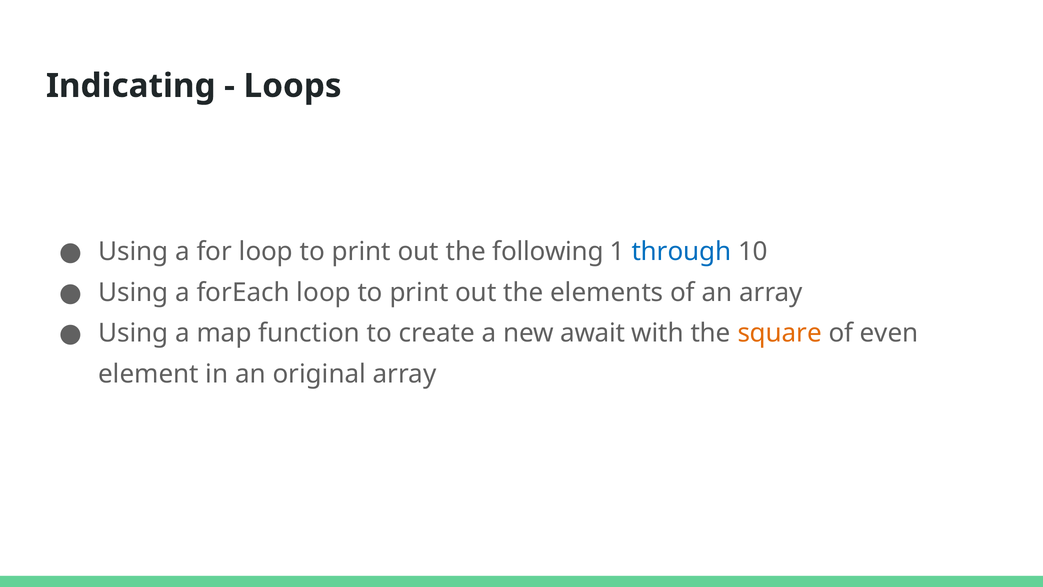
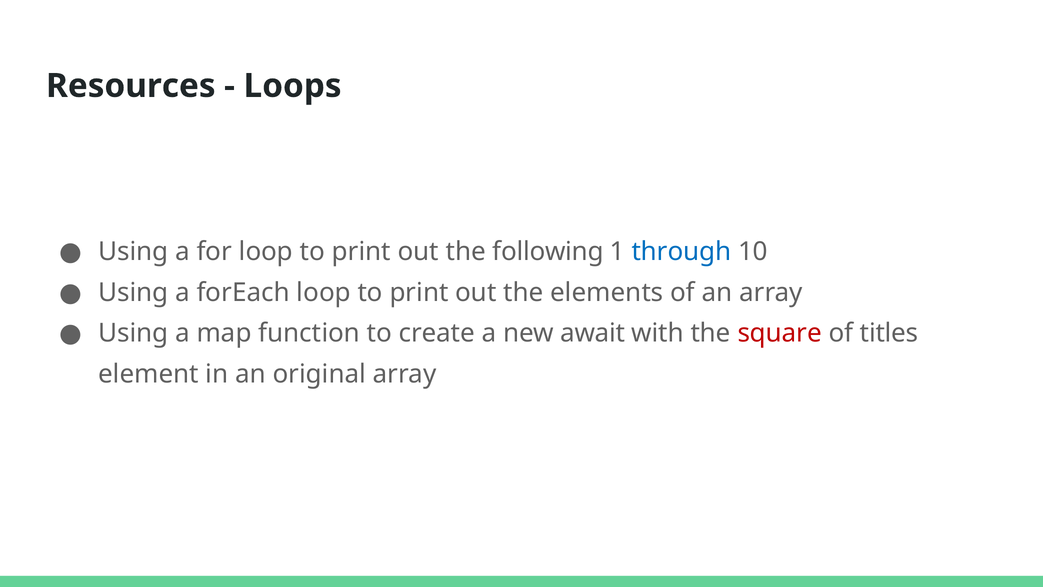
Indicating: Indicating -> Resources
square colour: orange -> red
even: even -> titles
